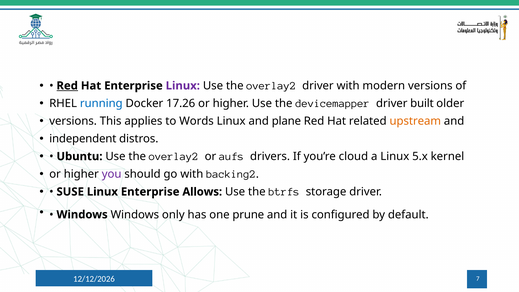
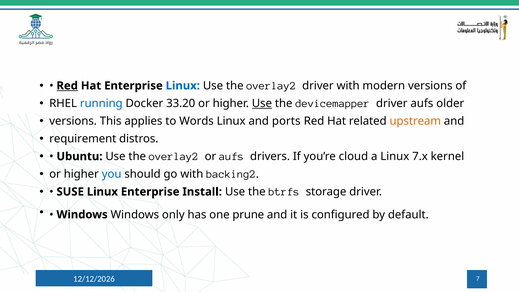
Linux at (183, 86) colour: purple -> blue
17.26: 17.26 -> 33.20
Use at (262, 103) underline: none -> present
driver built: built -> aufs
plane: plane -> ports
independent: independent -> requirement
5.x: 5.x -> 7.x
you colour: purple -> blue
Allows: Allows -> Install
